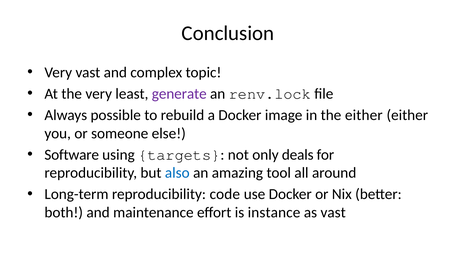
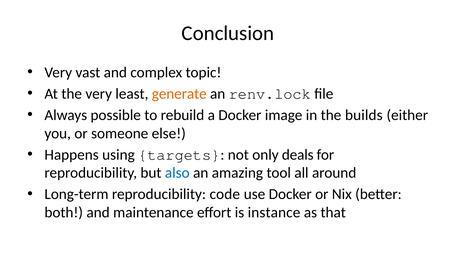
generate colour: purple -> orange
the either: either -> builds
Software: Software -> Happens
as vast: vast -> that
